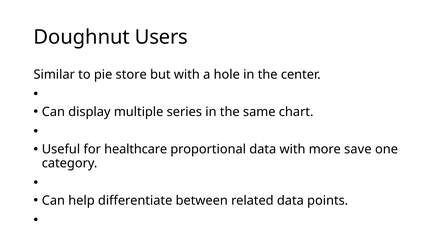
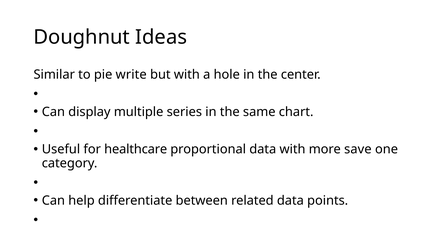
Users: Users -> Ideas
store: store -> write
